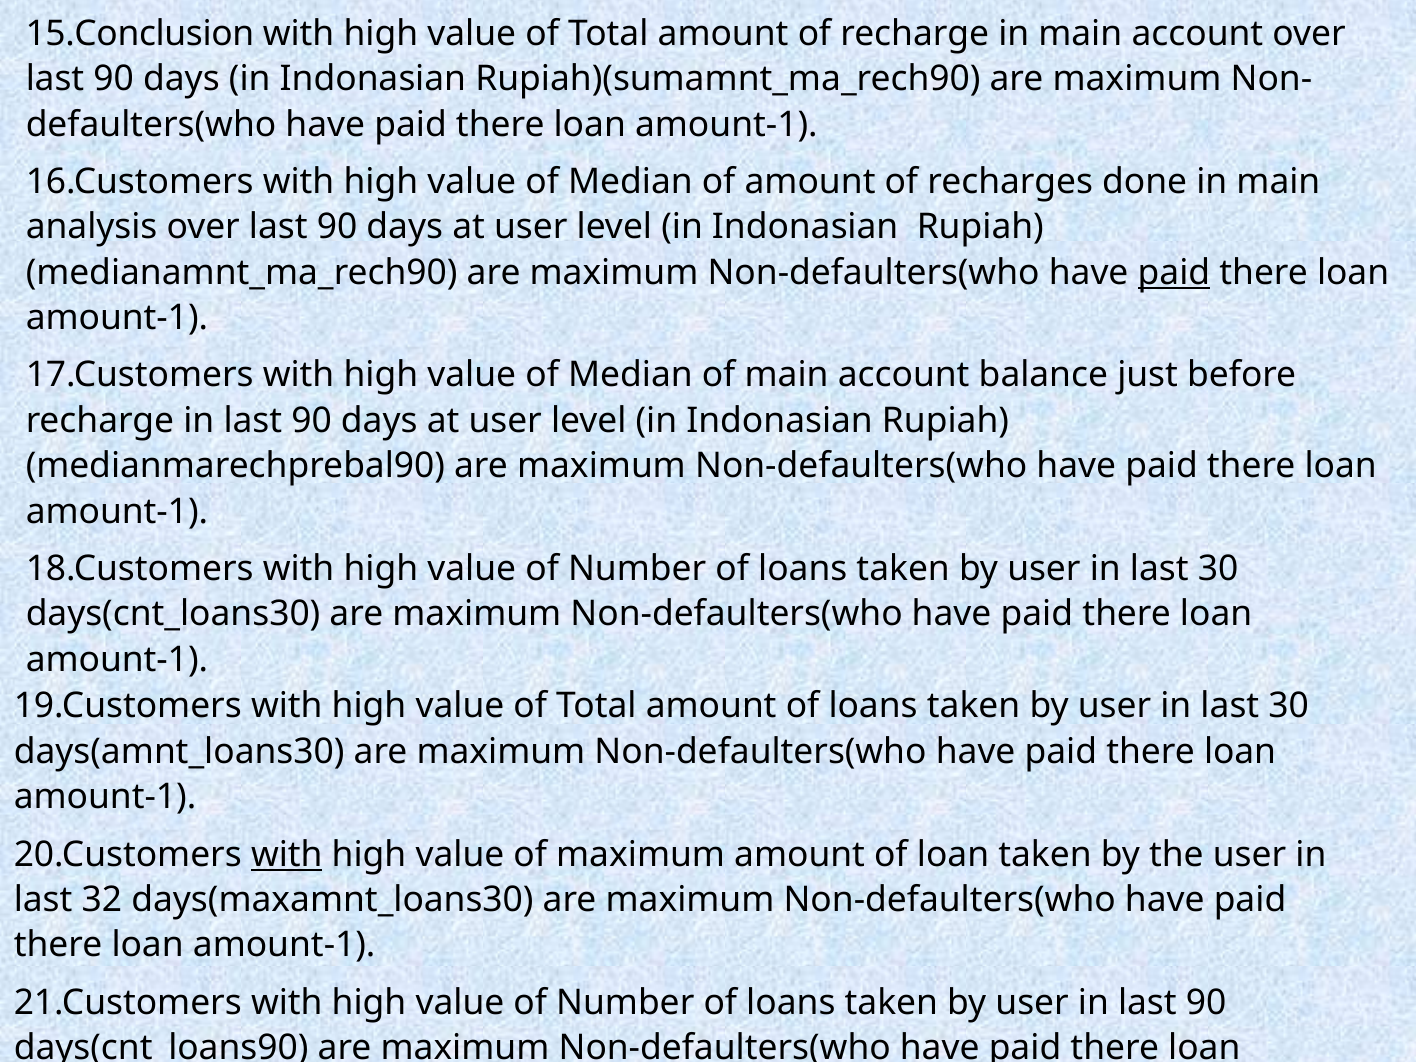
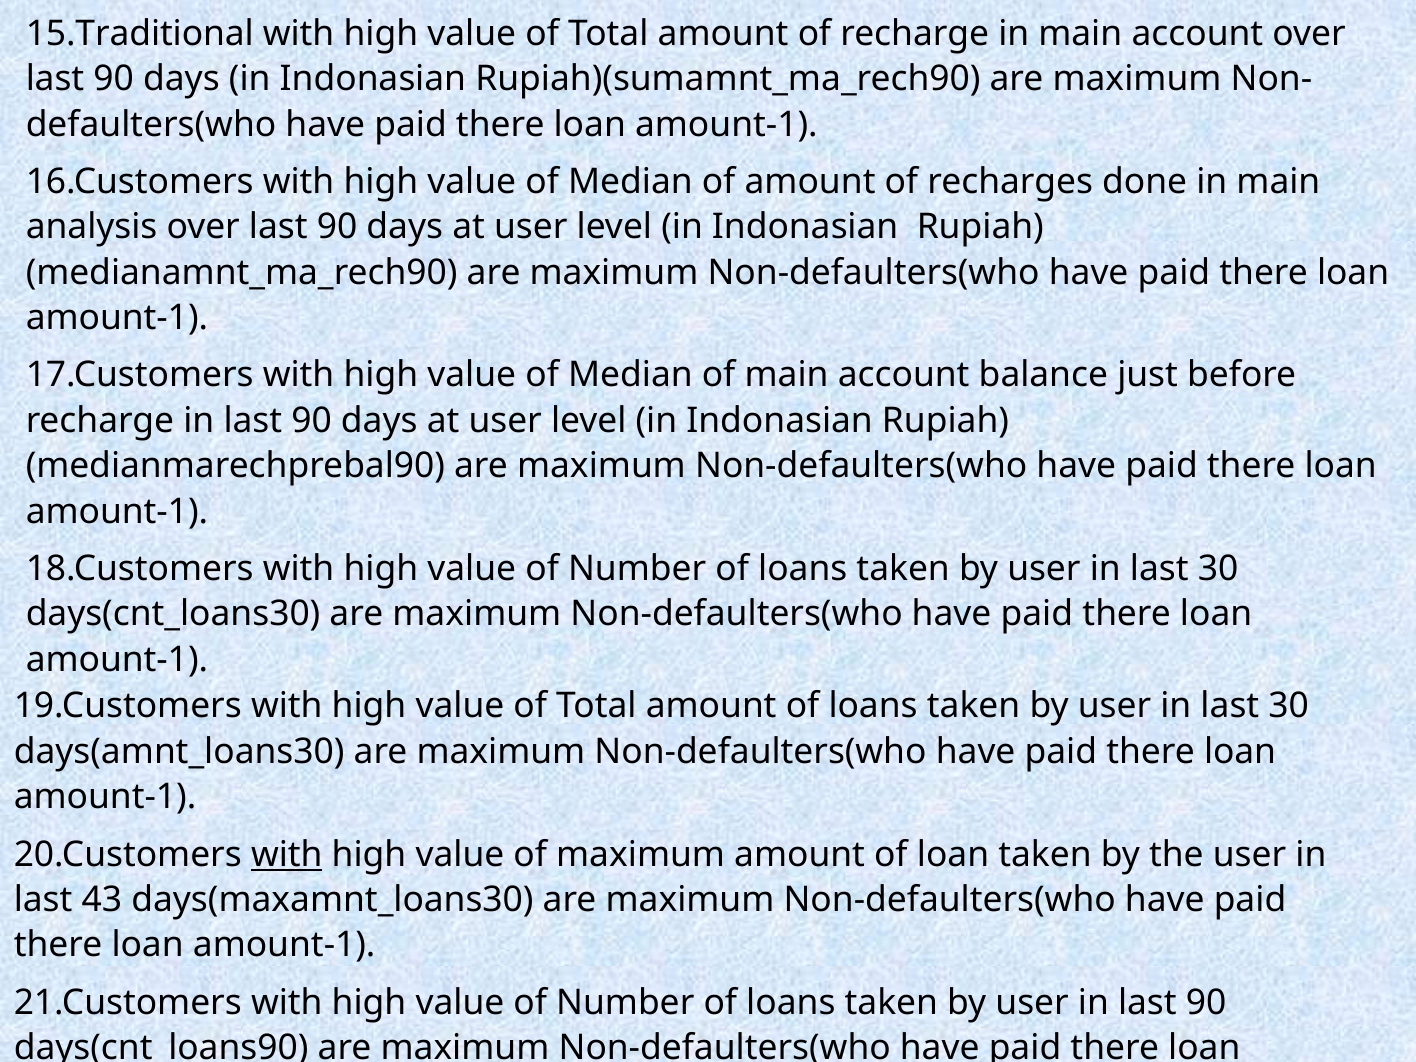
15.Conclusion: 15.Conclusion -> 15.Traditional
paid at (1174, 273) underline: present -> none
32: 32 -> 43
